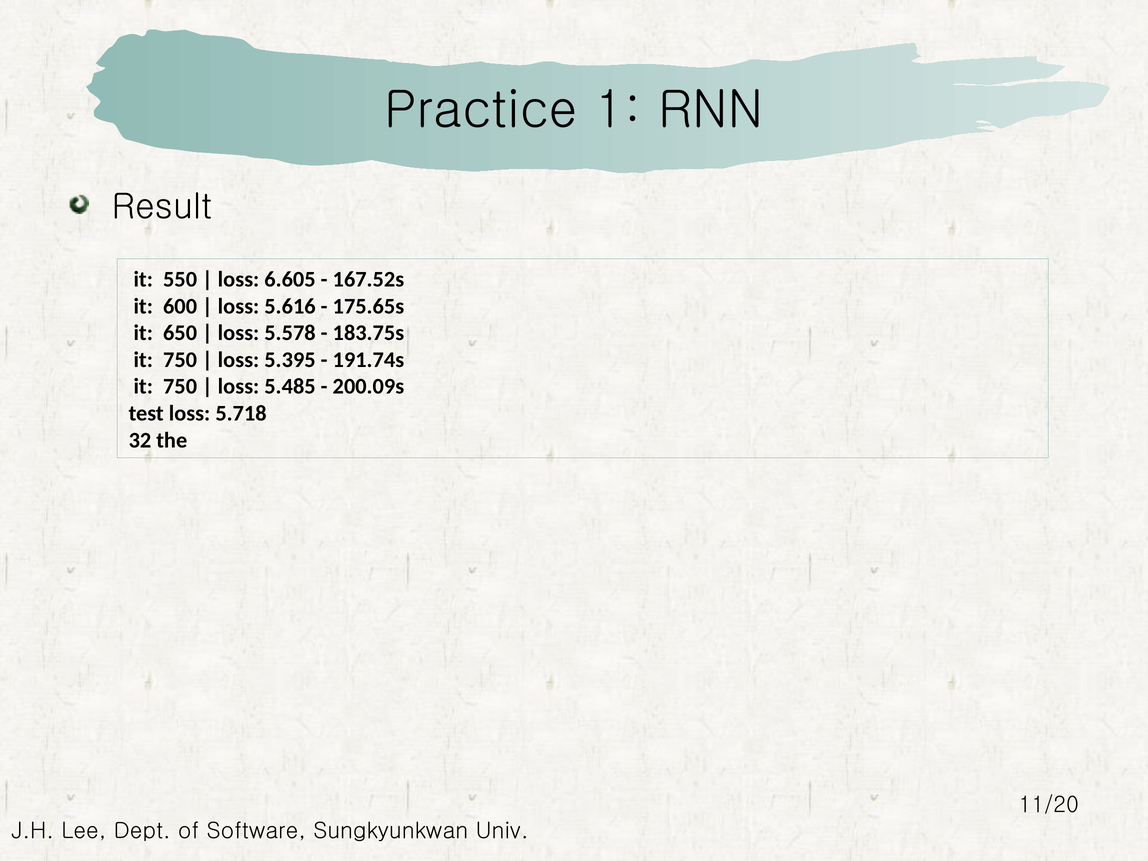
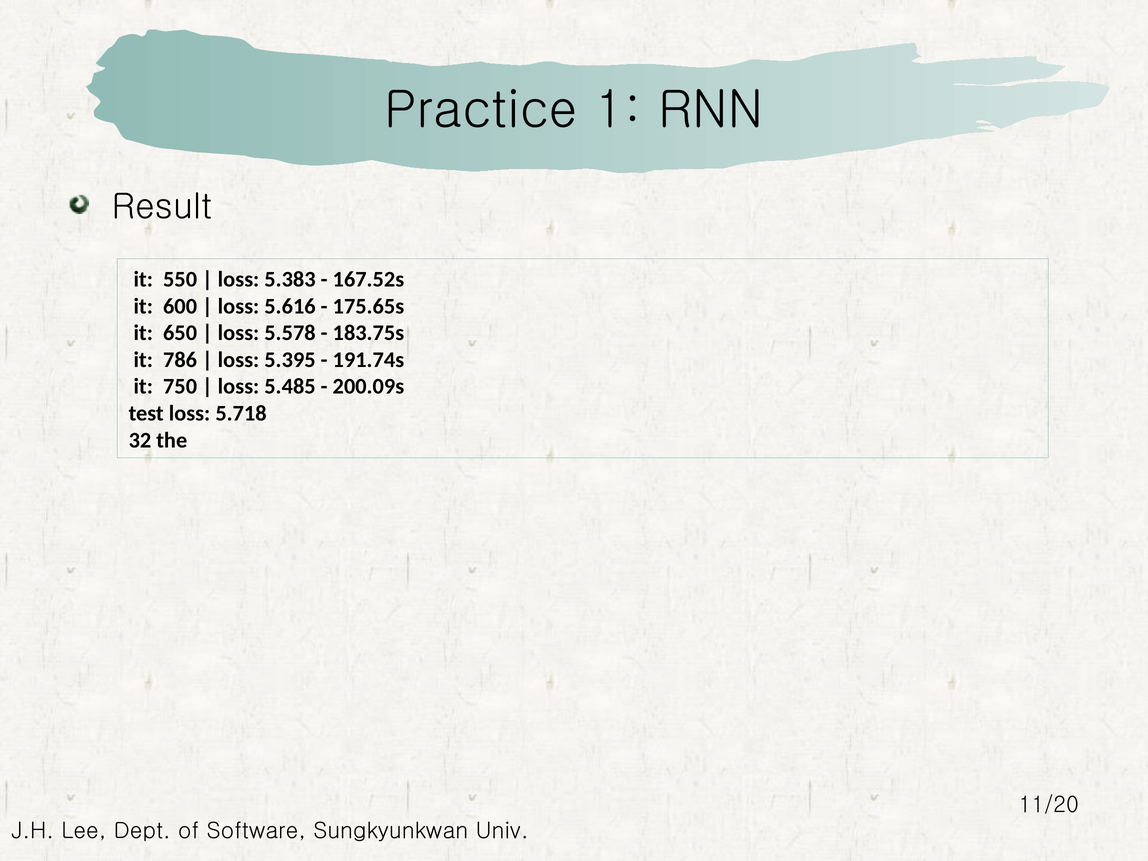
6.605: 6.605 -> 5.383
750 at (180, 360): 750 -> 786
